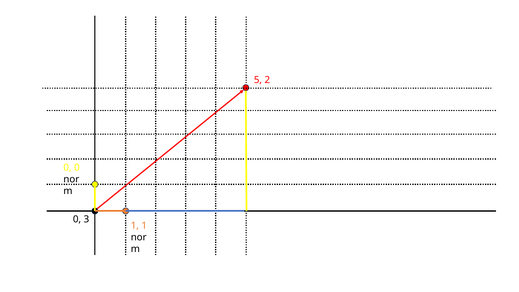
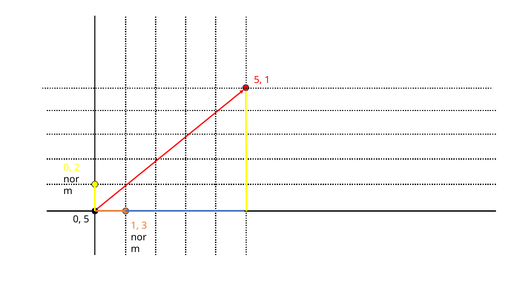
5 2: 2 -> 1
0 0: 0 -> 2
0 3: 3 -> 5
1 1: 1 -> 3
